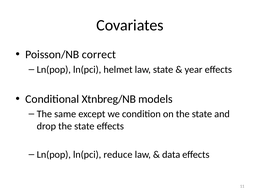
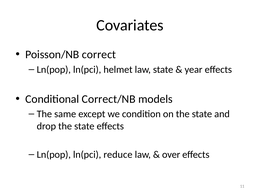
Xtnbreg/NB: Xtnbreg/NB -> Correct/NB
data: data -> over
